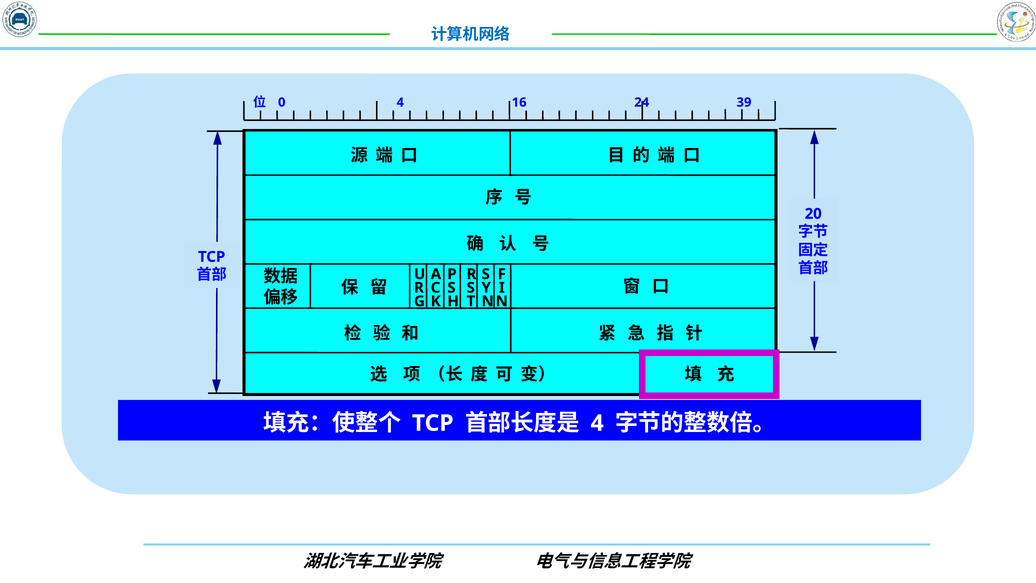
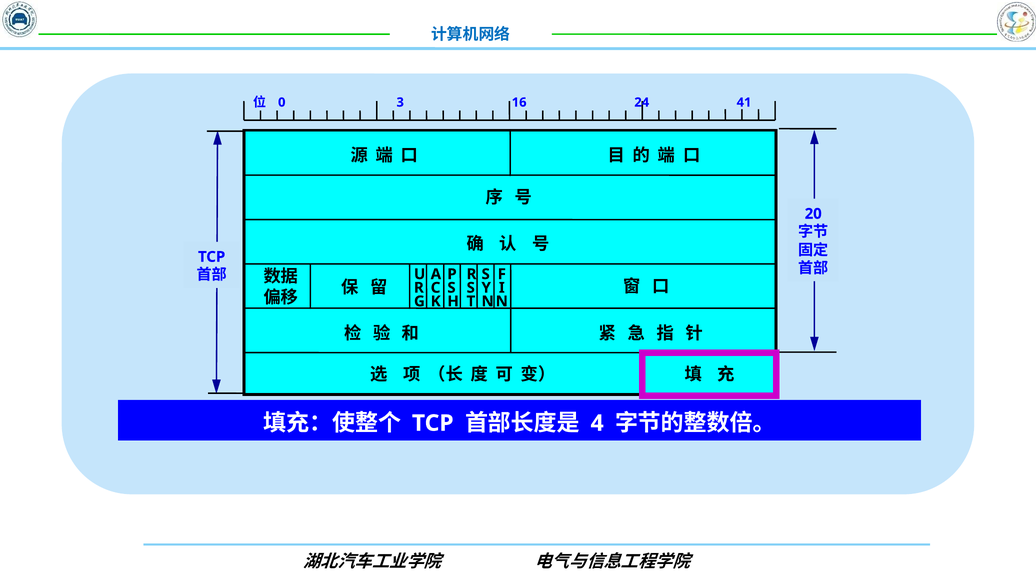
0 4: 4 -> 3
39: 39 -> 41
